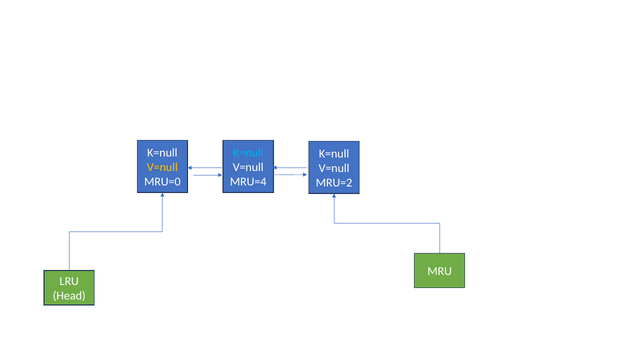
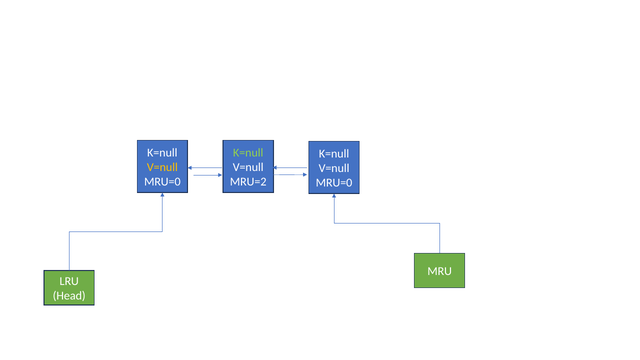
K=null at (248, 153) colour: light blue -> light green
MRU=4: MRU=4 -> MRU=2
MRU=2 at (334, 183): MRU=2 -> MRU=0
